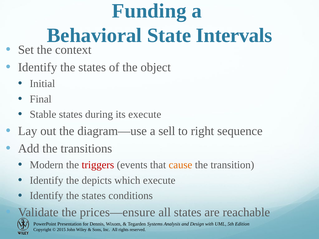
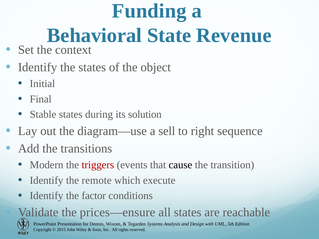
Intervals: Intervals -> Revenue
its execute: execute -> solution
cause colour: orange -> black
depicts: depicts -> remote
states at (94, 196): states -> factor
